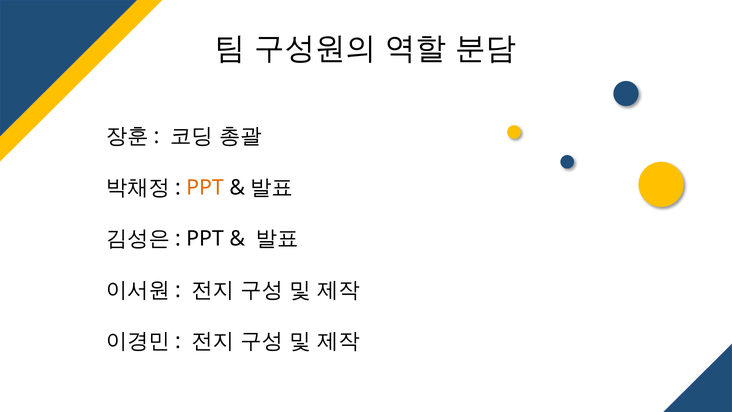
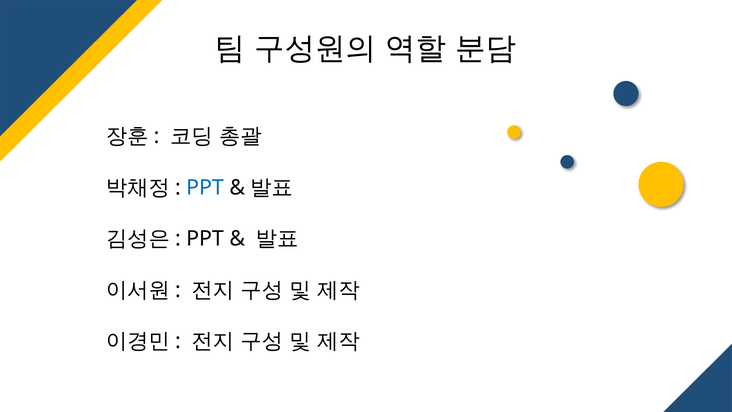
PPT at (205, 187) colour: orange -> blue
